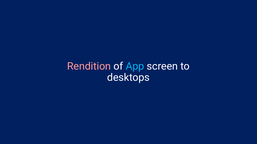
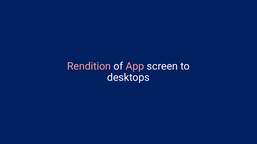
App colour: light blue -> pink
